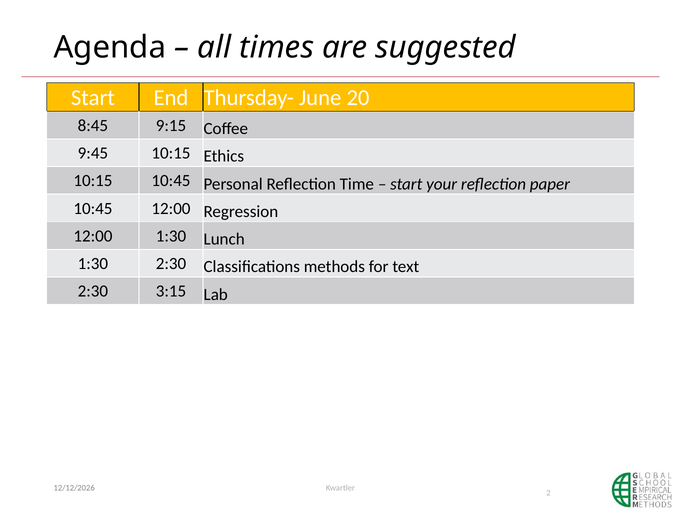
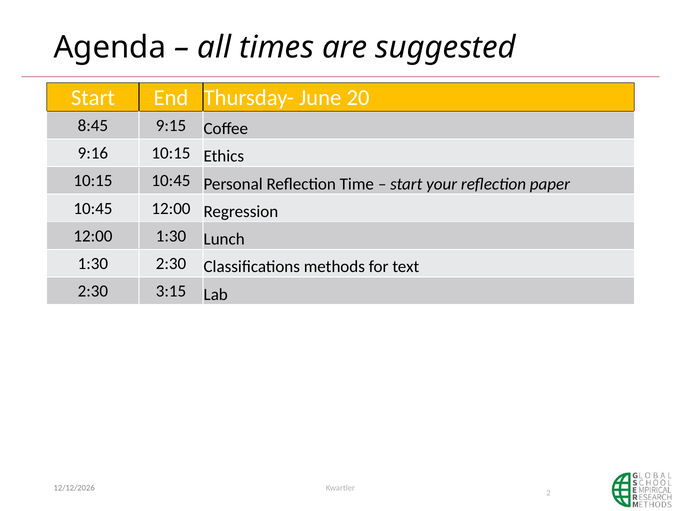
9:45: 9:45 -> 9:16
